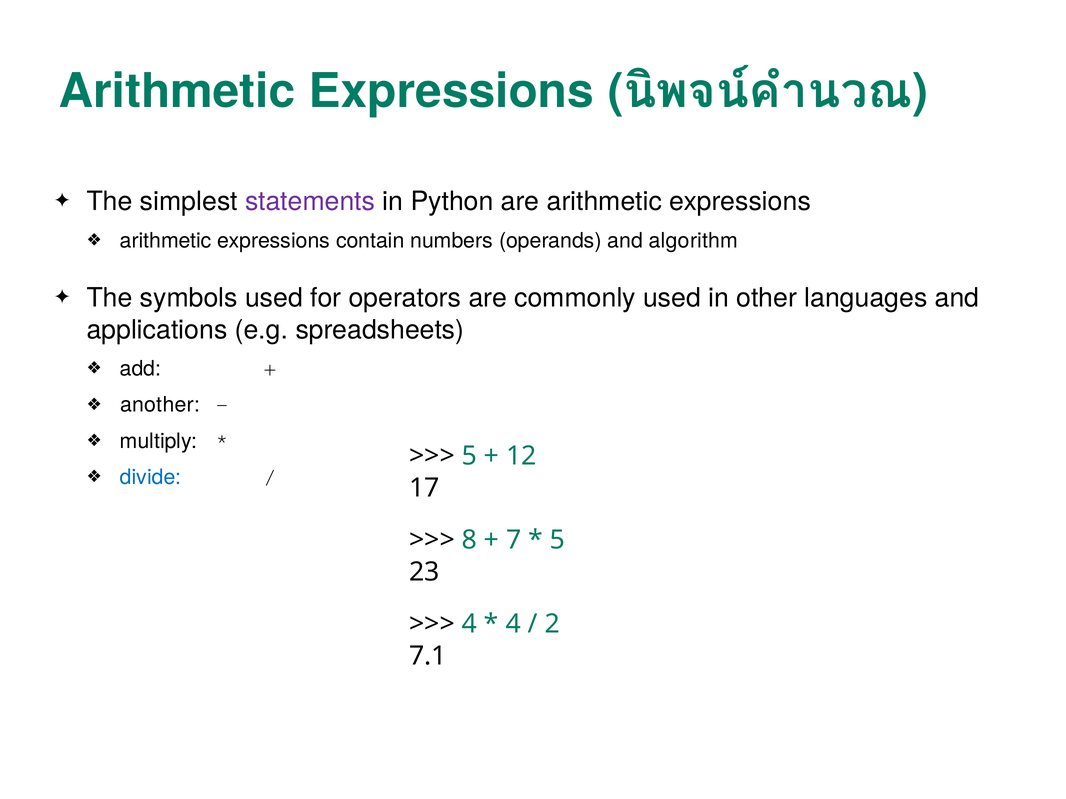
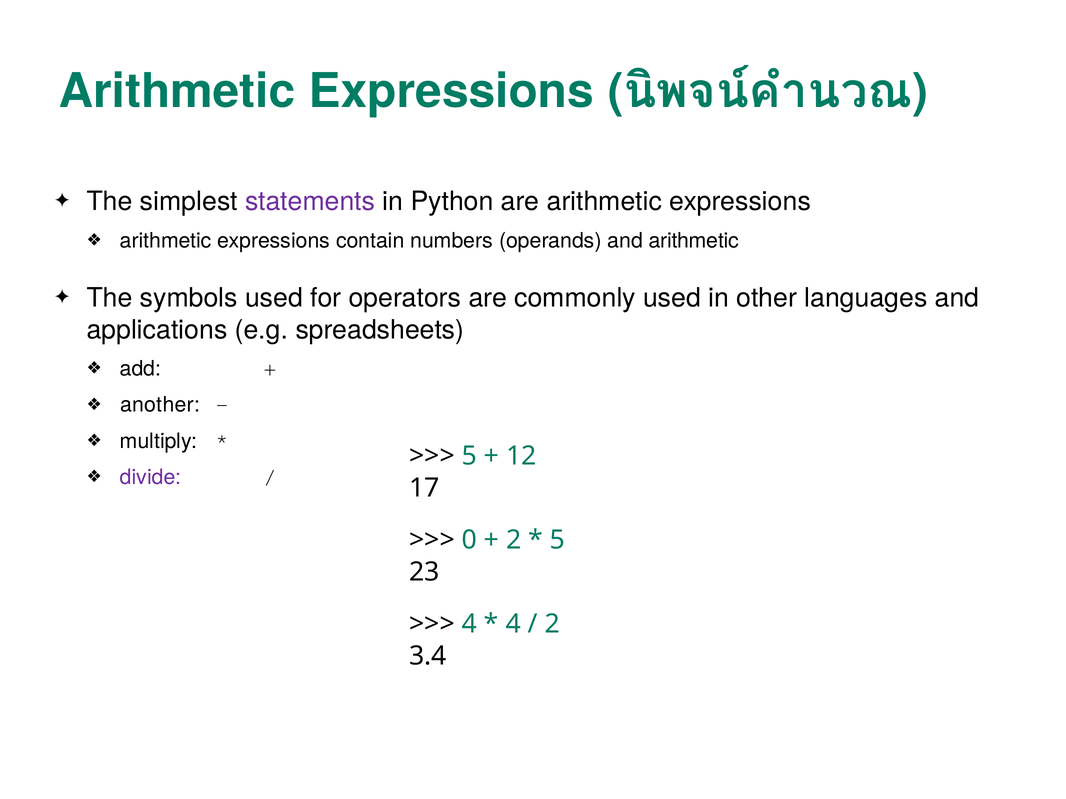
and algorithm: algorithm -> arithmetic
divide colour: blue -> purple
8: 8 -> 0
7 at (514, 540): 7 -> 2
7.1: 7.1 -> 3.4
